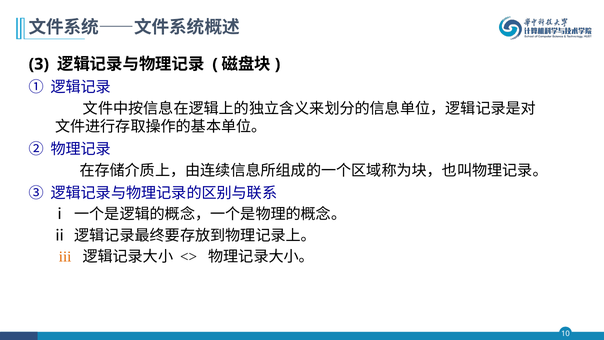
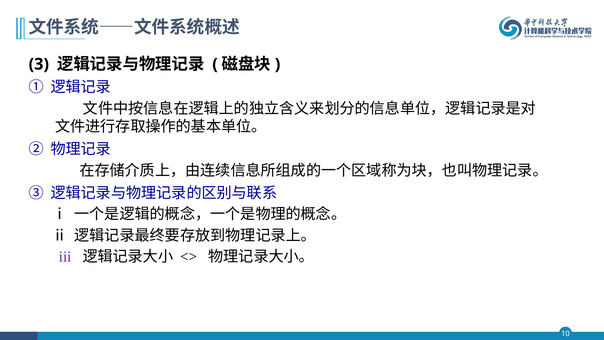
iii colour: orange -> purple
